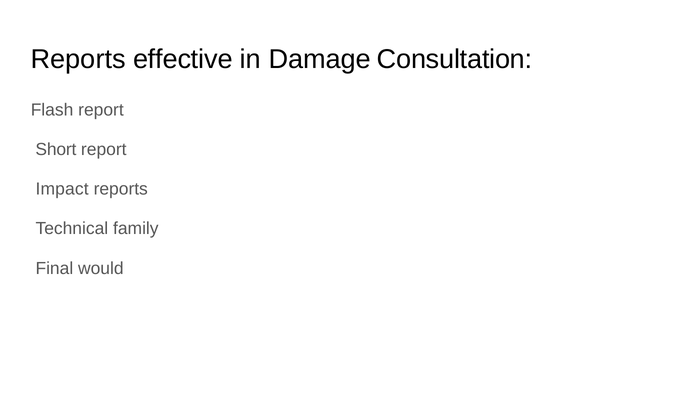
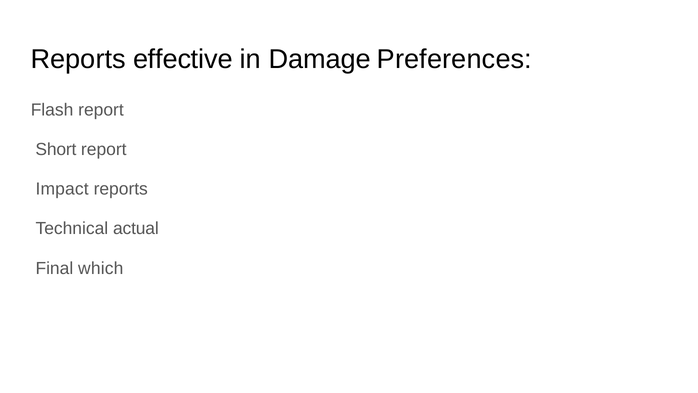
Consultation: Consultation -> Preferences
family: family -> actual
would: would -> which
